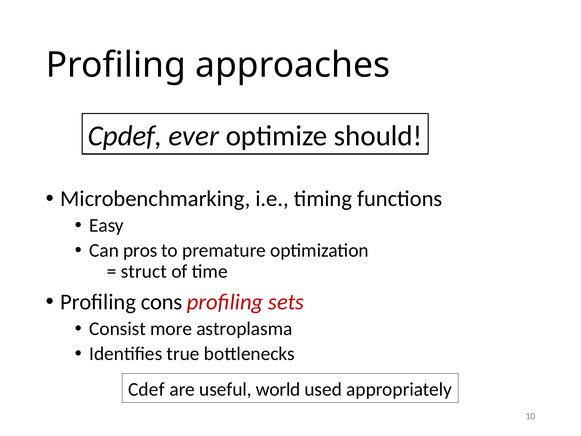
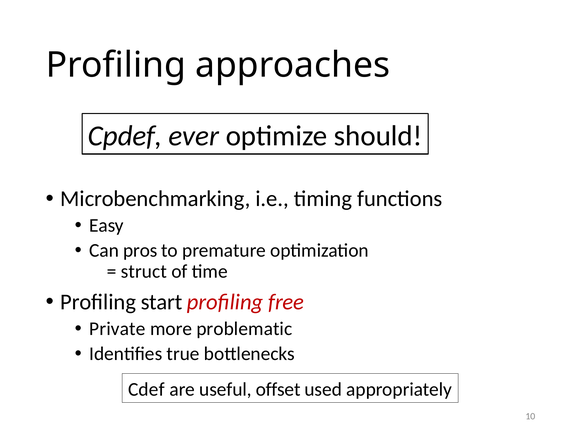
cons: cons -> start
sets: sets -> free
Consist: Consist -> Private
astroplasma: astroplasma -> problematic
world: world -> offset
